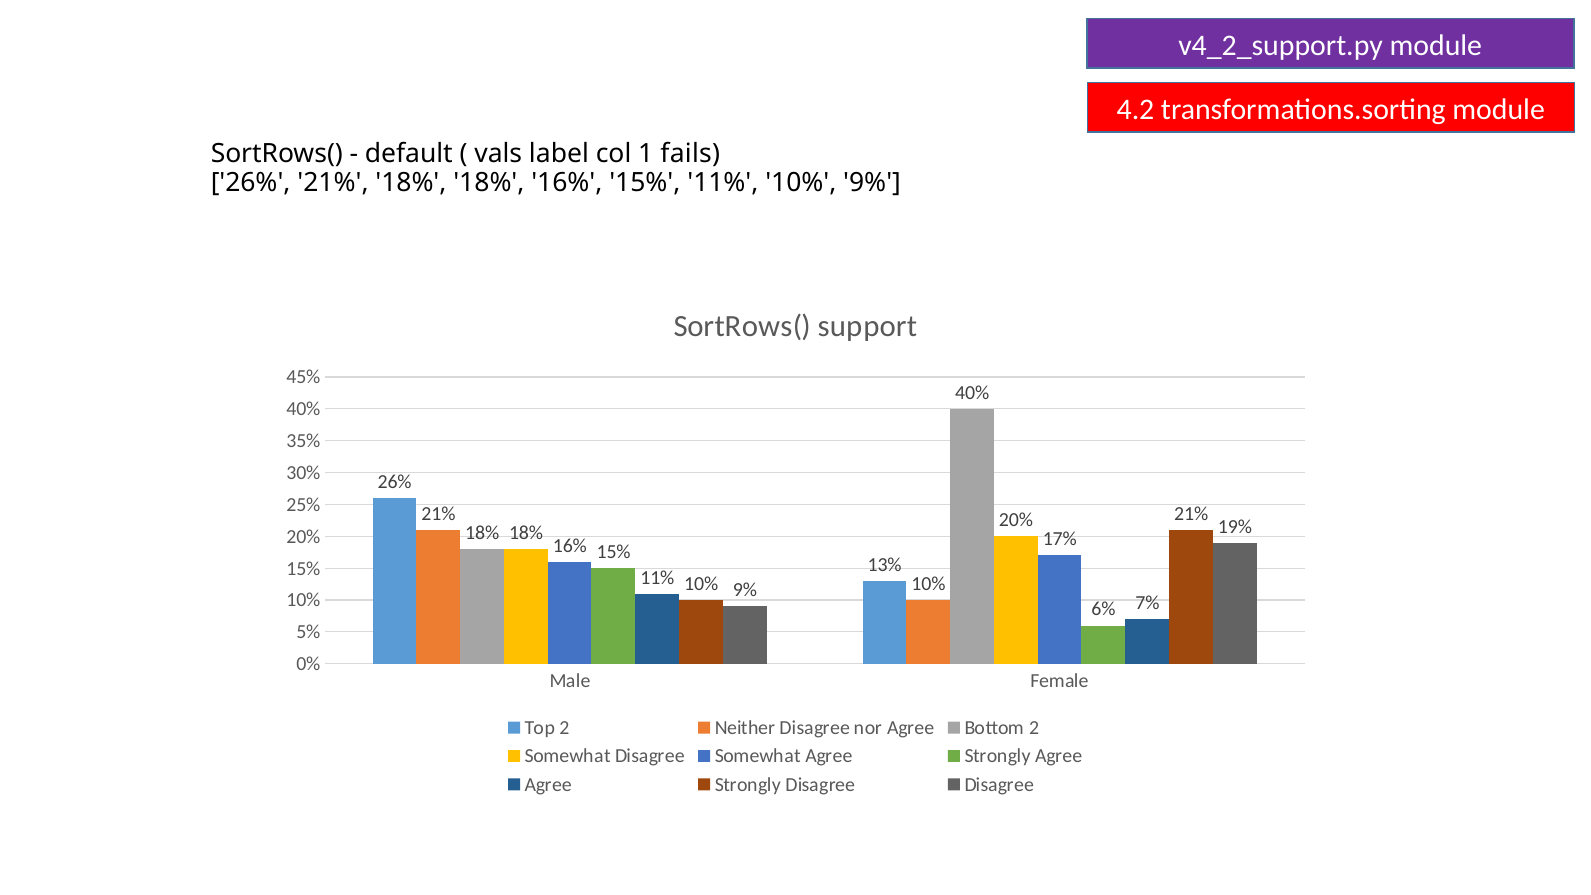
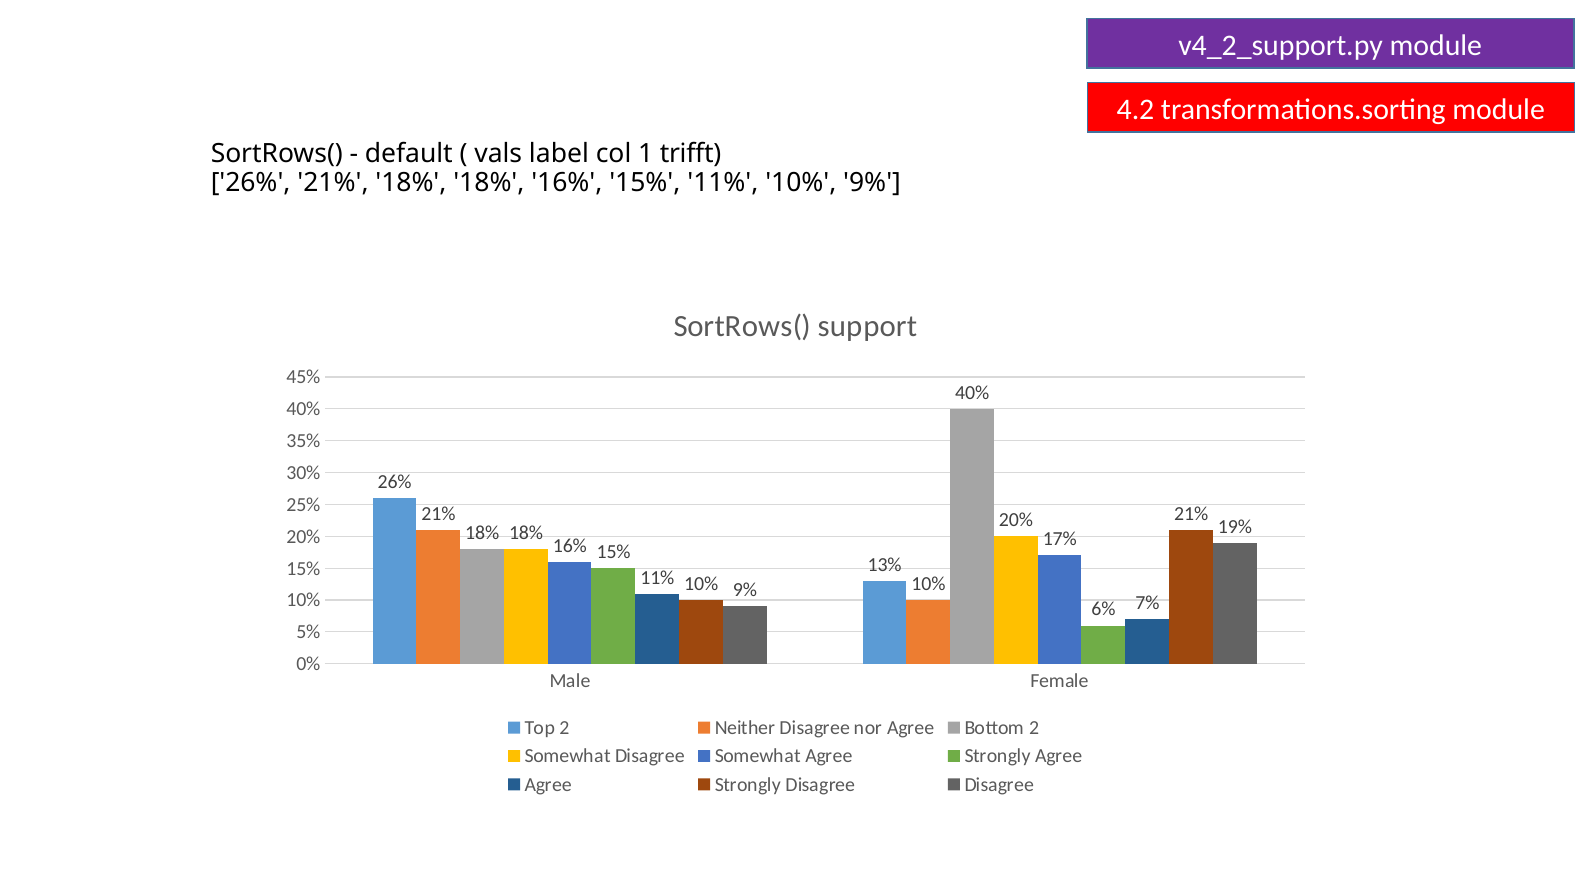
fails: fails -> trifft
